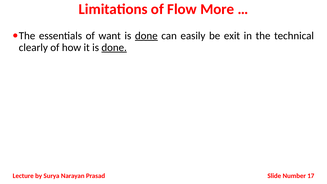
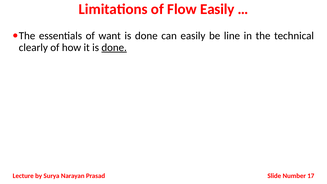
Flow More: More -> Easily
done at (146, 36) underline: present -> none
exit: exit -> line
